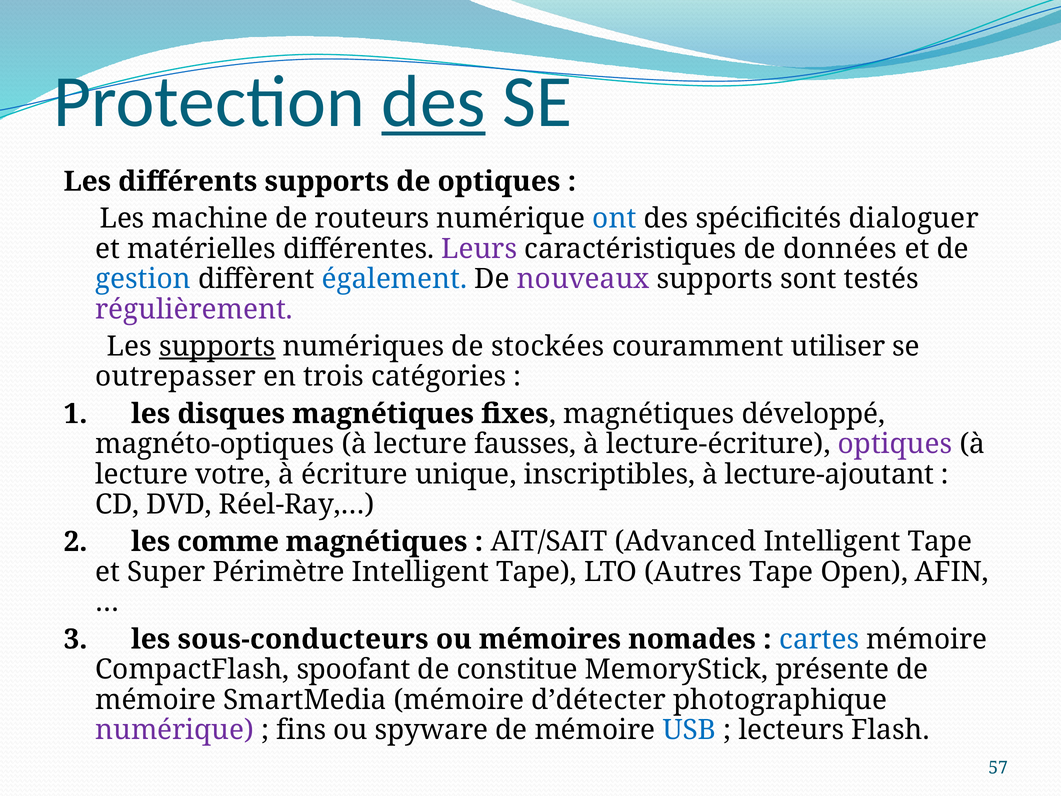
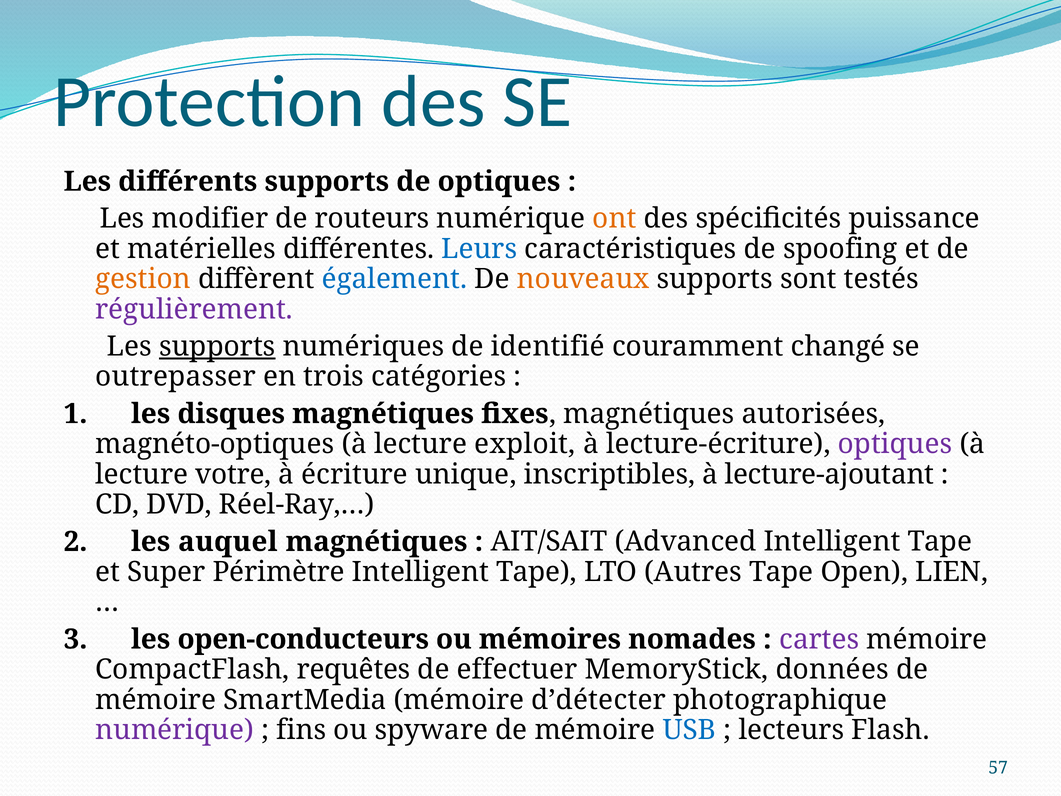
des at (434, 102) underline: present -> none
machine: machine -> modifier
ont colour: blue -> orange
dialoguer: dialoguer -> puissance
Leurs colour: purple -> blue
données: données -> spoofing
gestion colour: blue -> orange
nouveaux colour: purple -> orange
stockées: stockées -> identifié
utiliser: utiliser -> changé
développé: développé -> autorisées
fausses: fausses -> exploit
comme: comme -> auquel
AFIN: AFIN -> LIEN
sous-conducteurs: sous-conducteurs -> open-conducteurs
cartes colour: blue -> purple
spoofant: spoofant -> requêtes
constitue: constitue -> effectuer
présente: présente -> données
